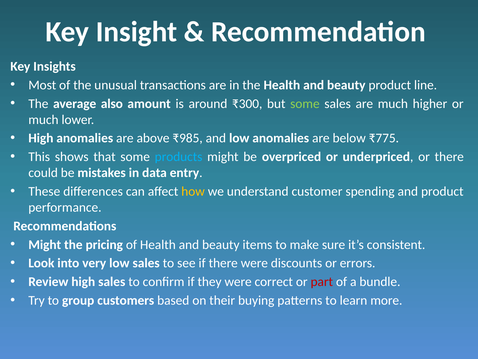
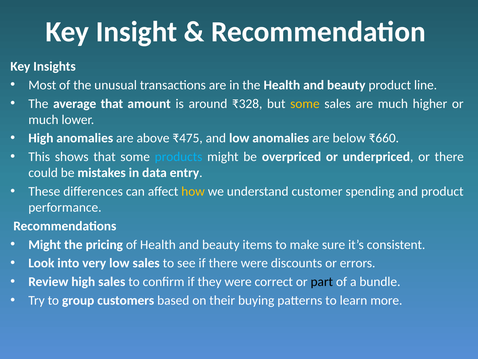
average also: also -> that
₹300: ₹300 -> ₹328
some at (305, 104) colour: light green -> yellow
₹985: ₹985 -> ₹475
₹775: ₹775 -> ₹660
part colour: red -> black
